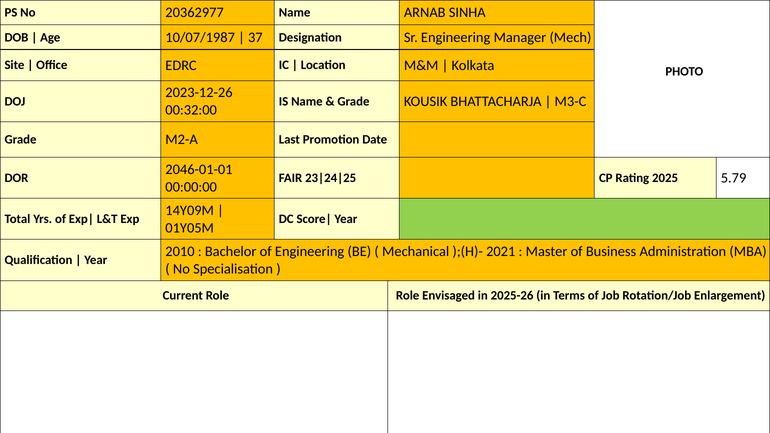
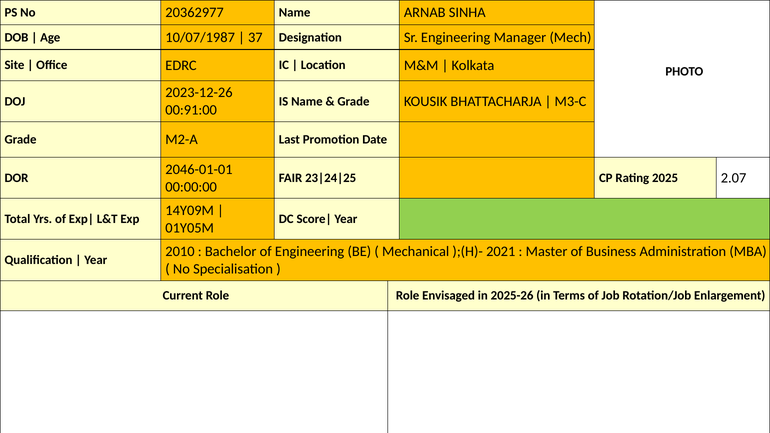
00:32:00: 00:32:00 -> 00:91:00
5.79: 5.79 -> 2.07
